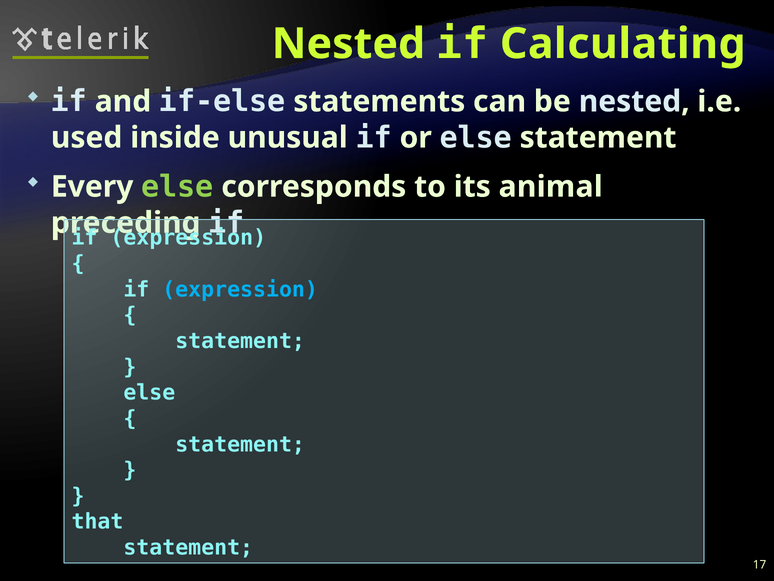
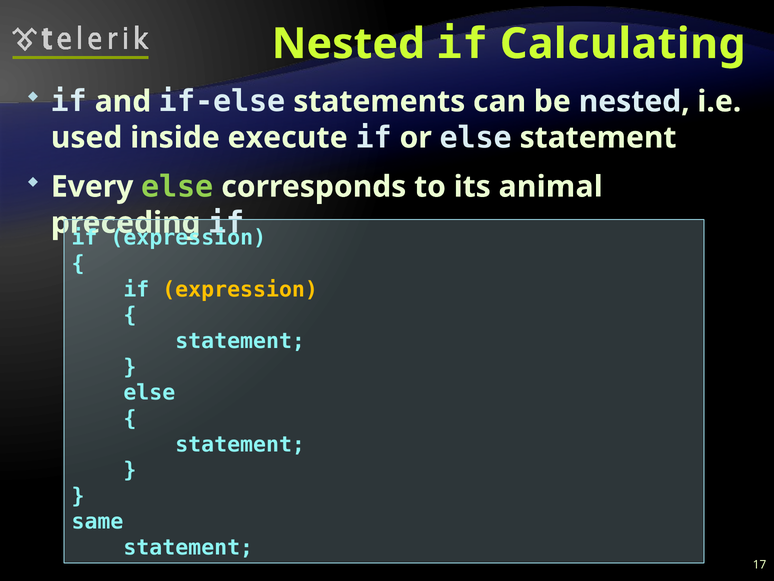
unusual: unusual -> execute
expression at (240, 289) colour: light blue -> yellow
that: that -> same
